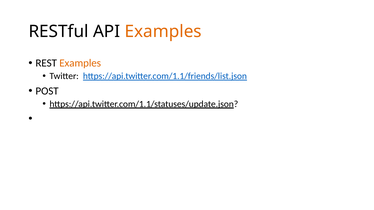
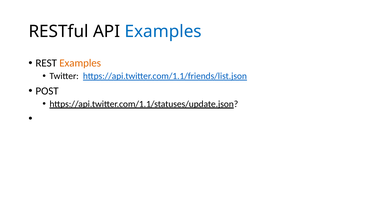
Examples at (163, 31) colour: orange -> blue
